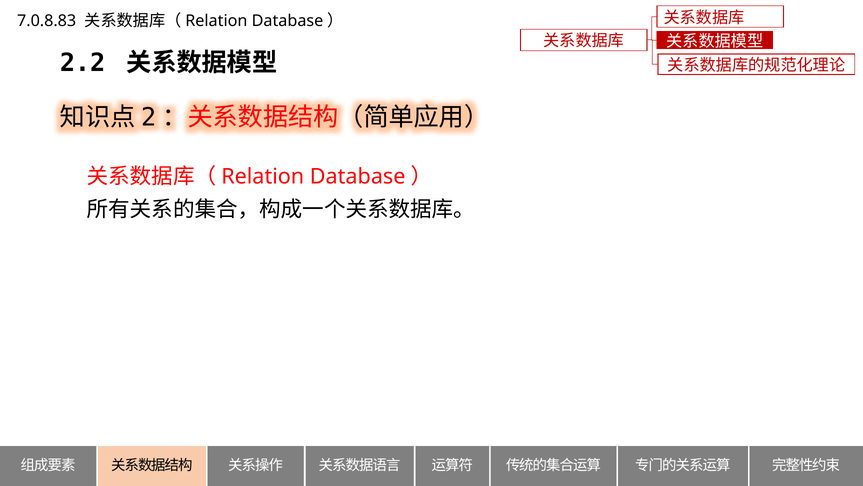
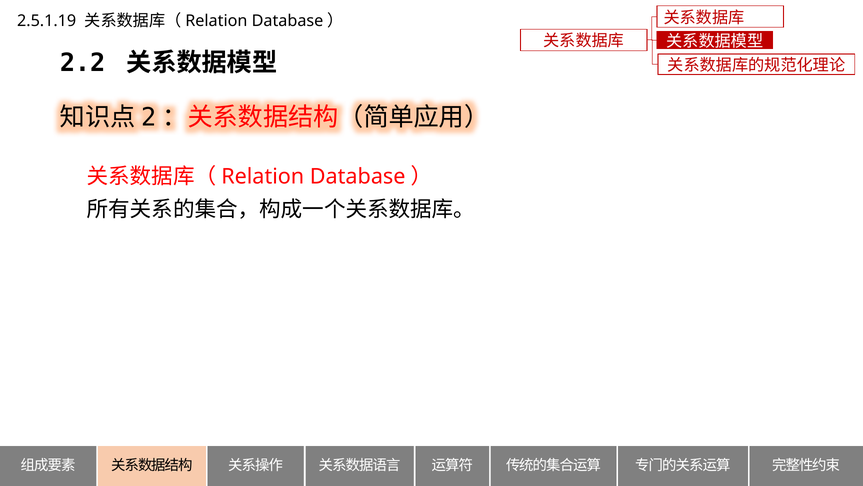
7.0.8.83: 7.0.8.83 -> 2.5.1.19
